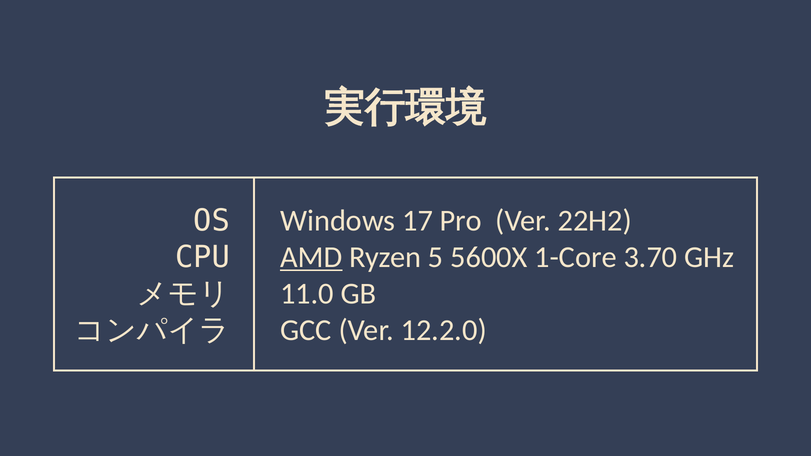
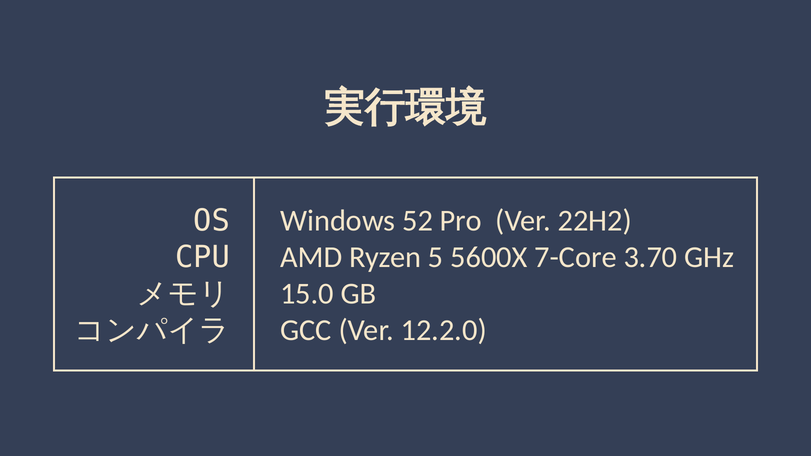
17: 17 -> 52
AMD underline: present -> none
1-Core: 1-Core -> 7-Core
11.0: 11.0 -> 15.0
